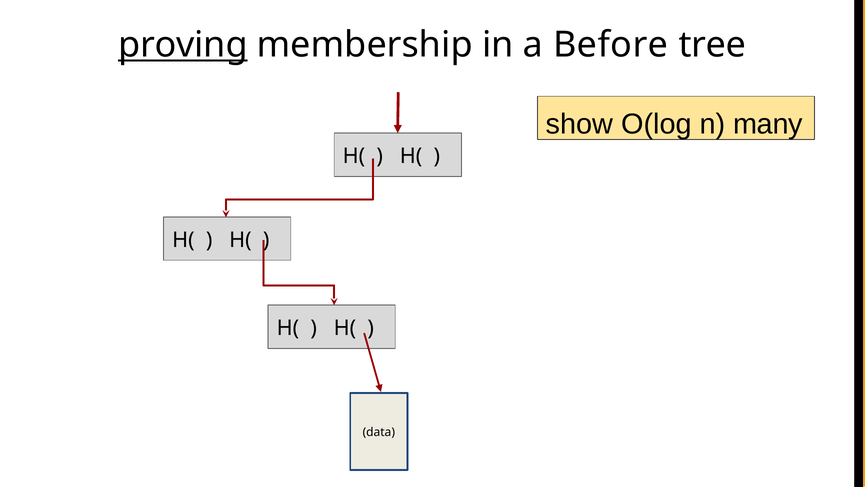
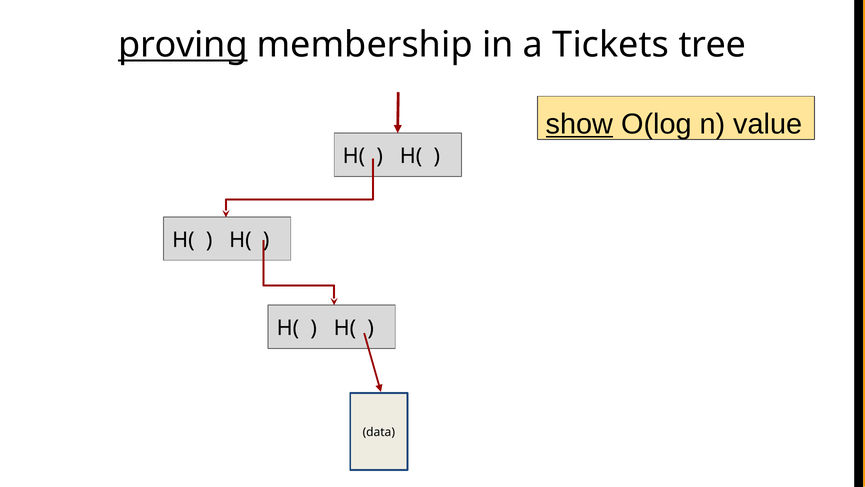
Before: Before -> Tickets
show underline: none -> present
many: many -> value
